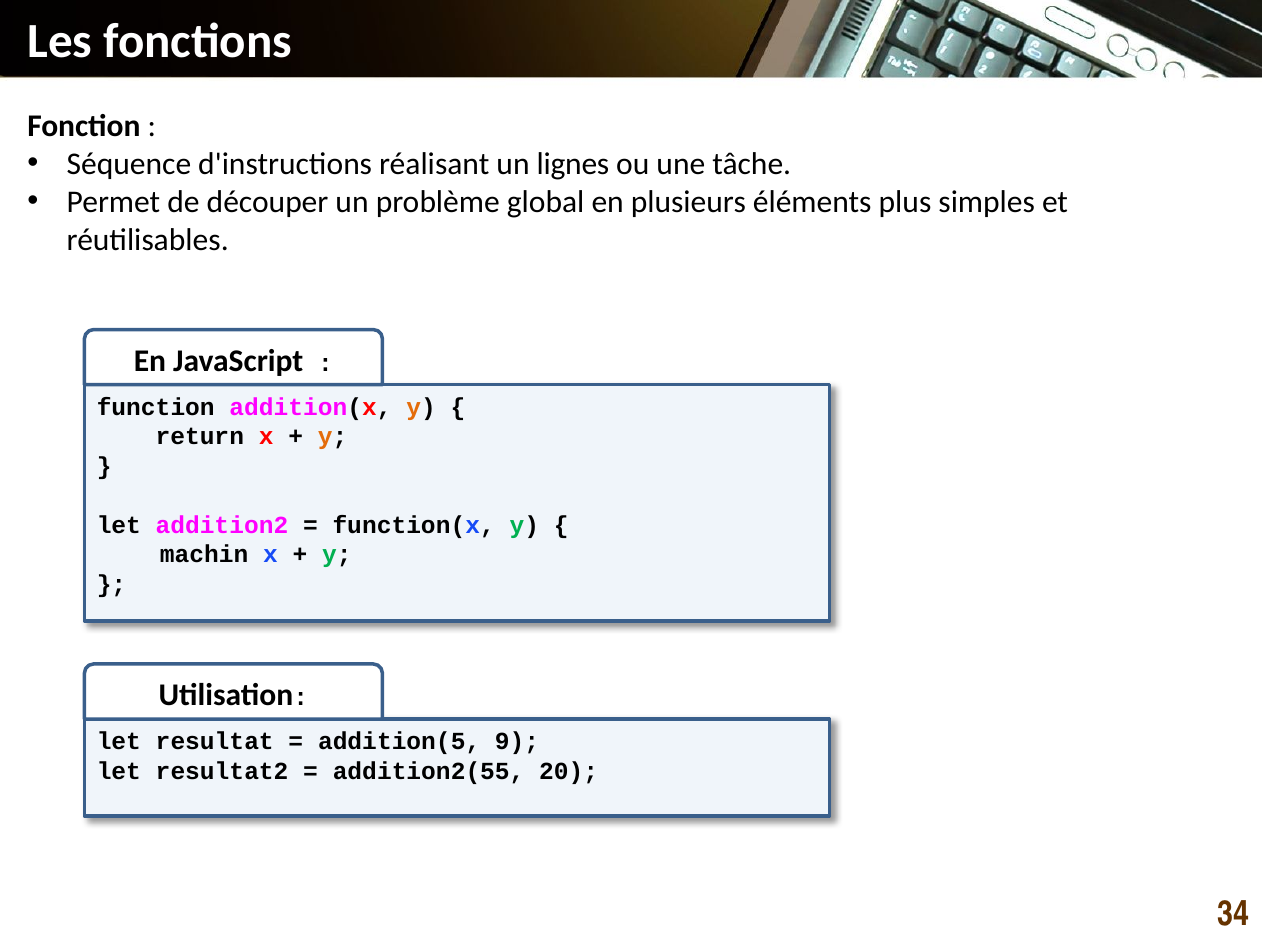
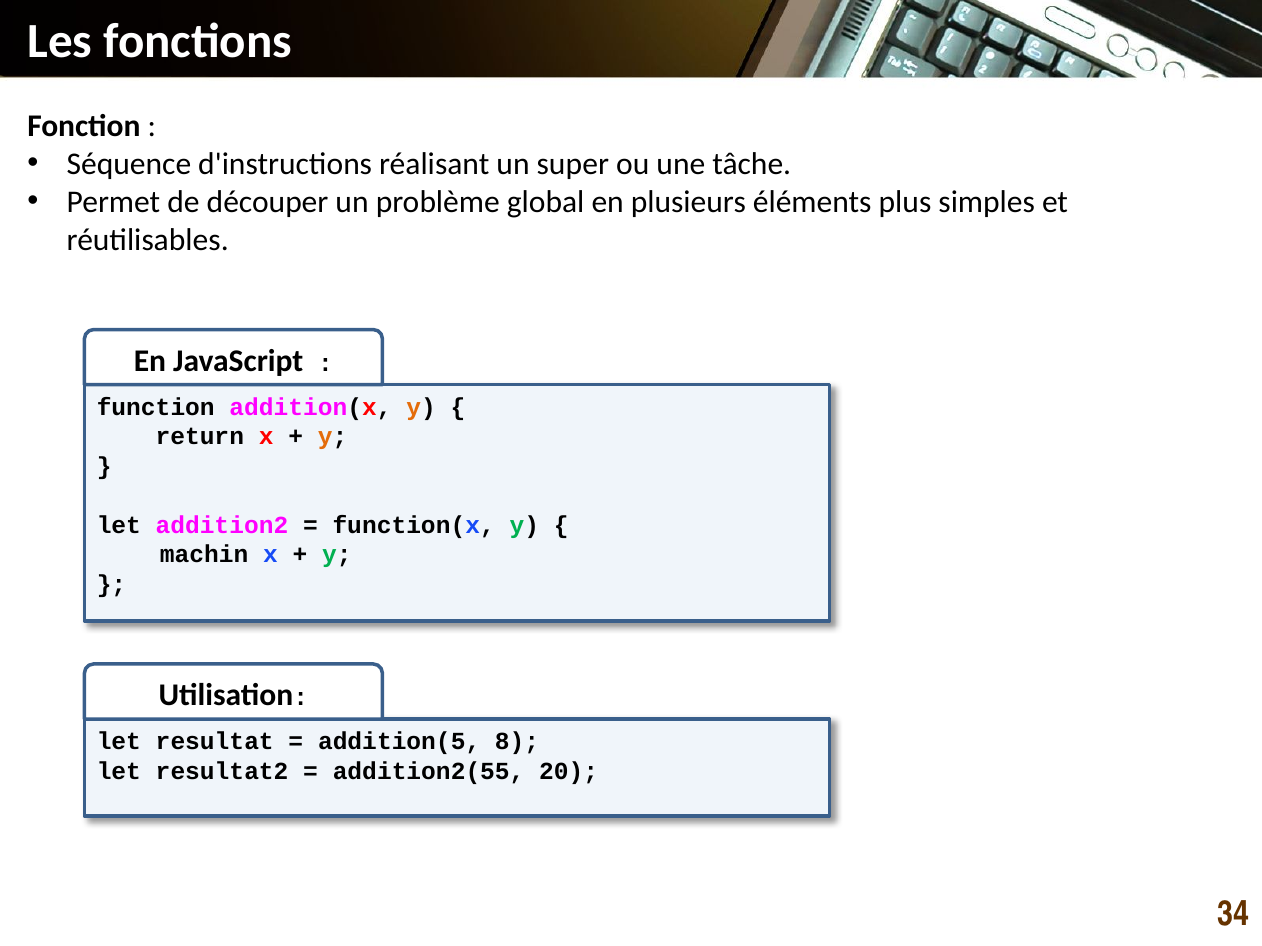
lignes: lignes -> super
9: 9 -> 8
